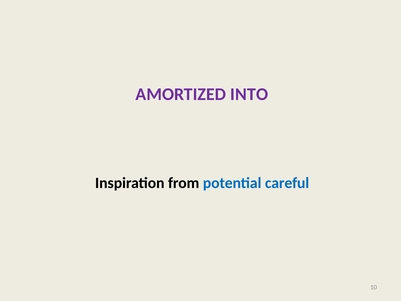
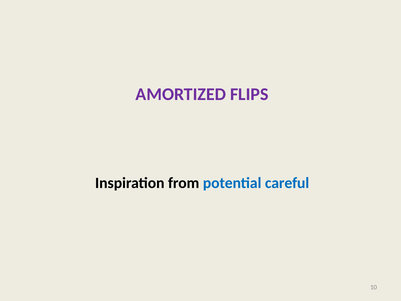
INTO: INTO -> FLIPS
